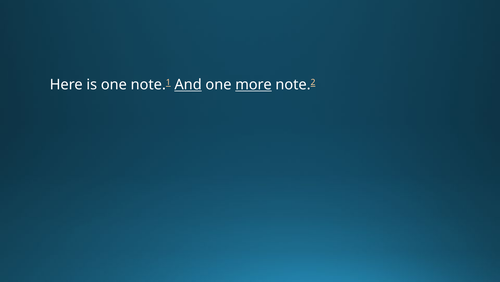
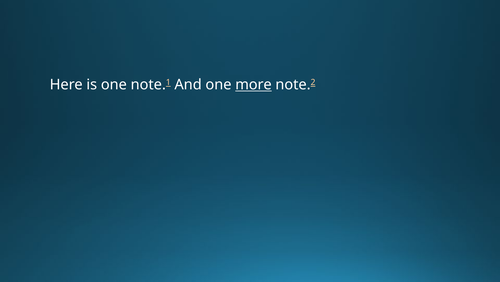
And underline: present -> none
